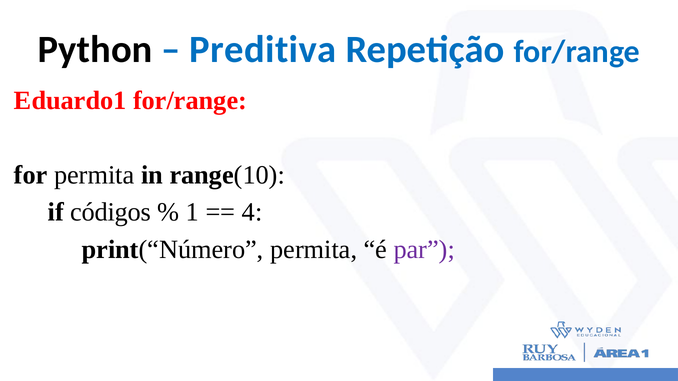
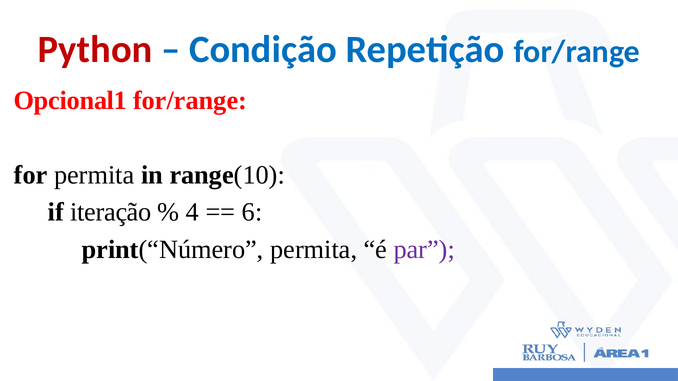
Python colour: black -> red
Preditiva: Preditiva -> Condição
Eduardo1: Eduardo1 -> Opcional1
códigos: códigos -> iteração
1: 1 -> 4
4: 4 -> 6
